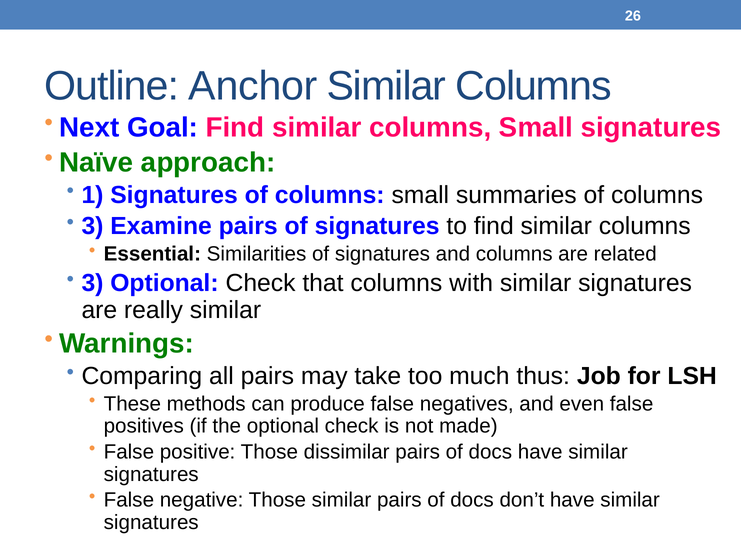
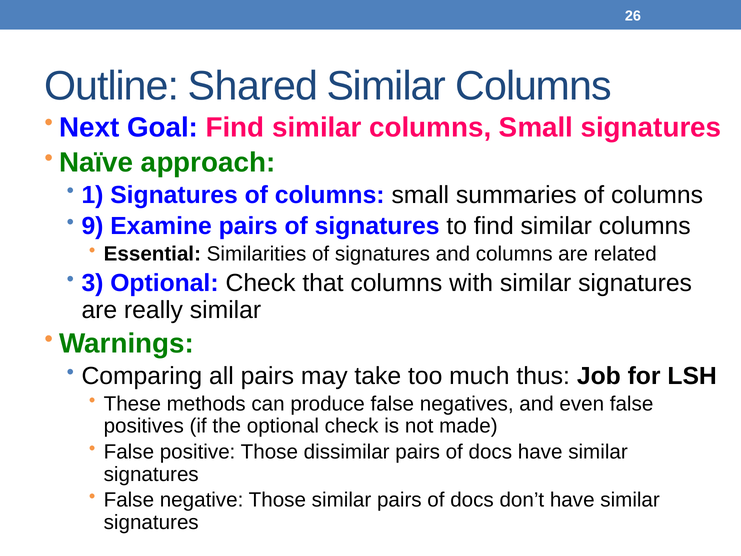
Anchor: Anchor -> Shared
3 at (92, 226): 3 -> 9
